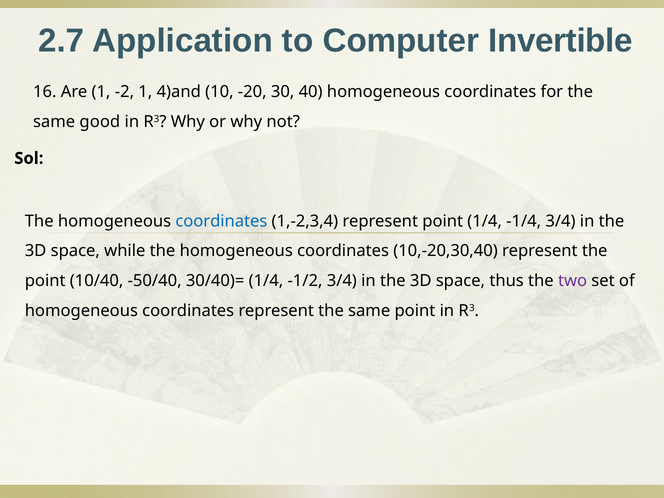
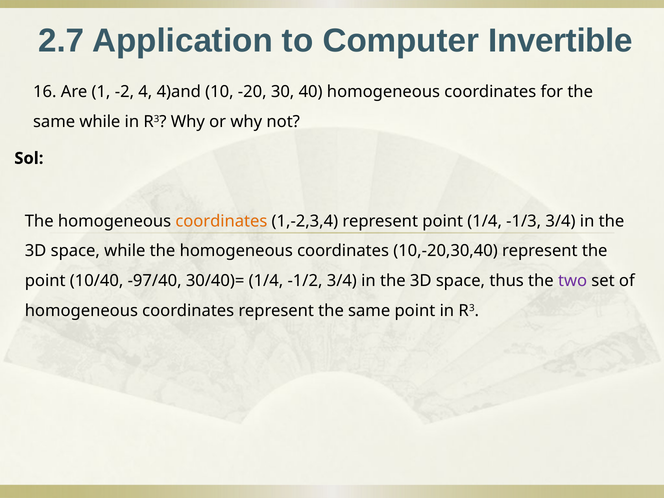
-2 1: 1 -> 4
same good: good -> while
coordinates at (221, 221) colour: blue -> orange
-1/4: -1/4 -> -1/3
-50/40: -50/40 -> -97/40
